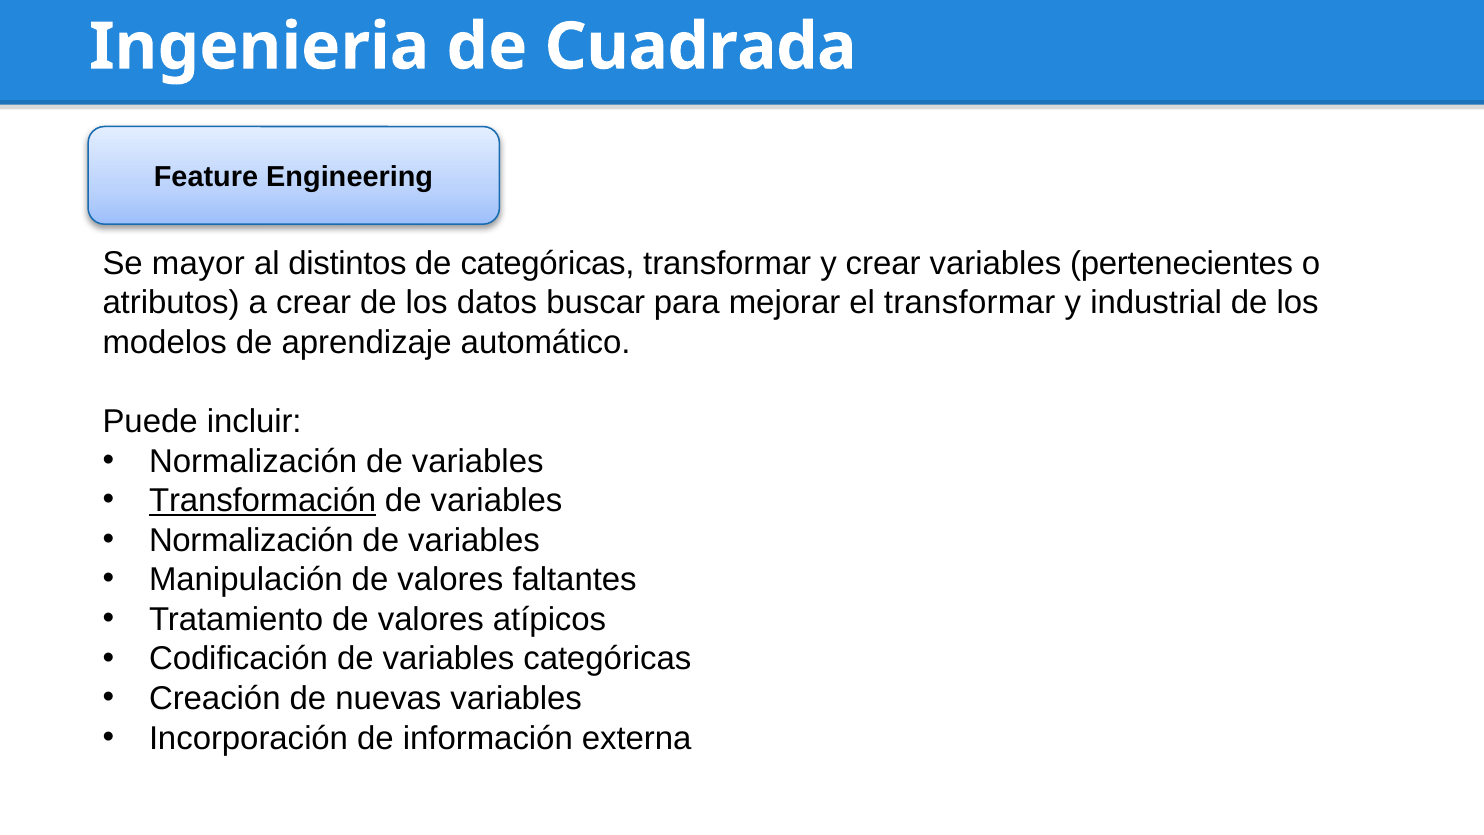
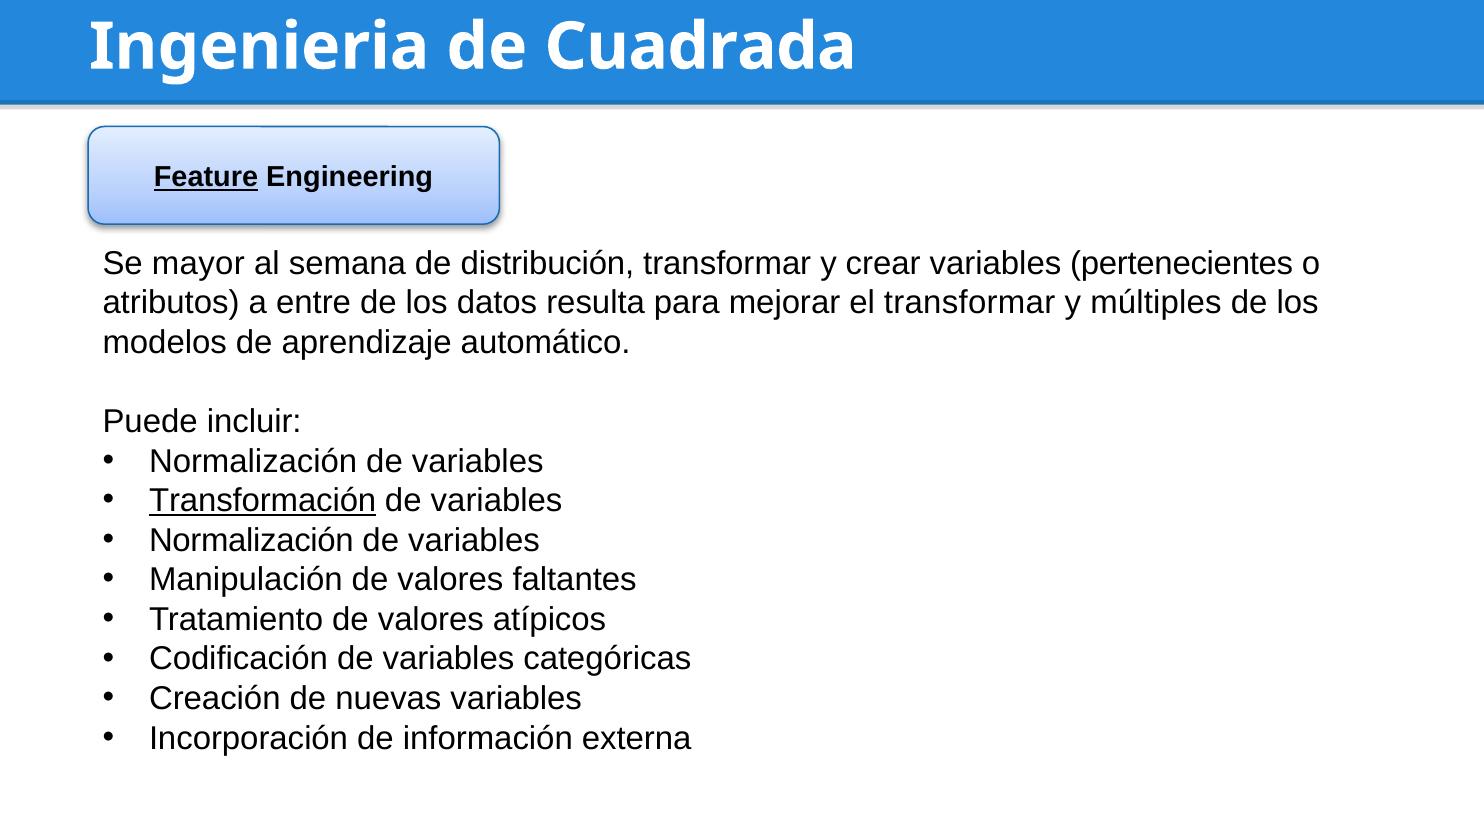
Feature underline: none -> present
distintos: distintos -> semana
de categóricas: categóricas -> distribución
a crear: crear -> entre
buscar: buscar -> resulta
industrial: industrial -> múltiples
